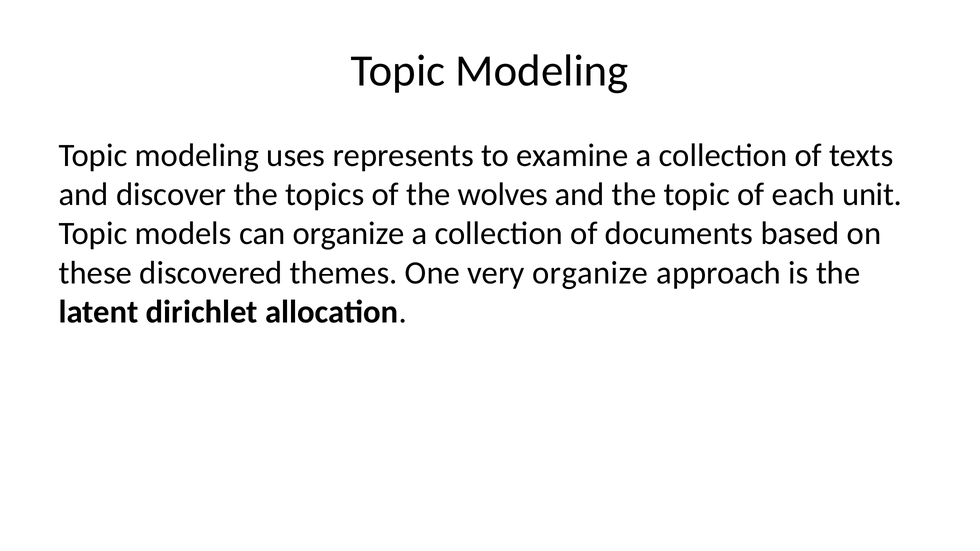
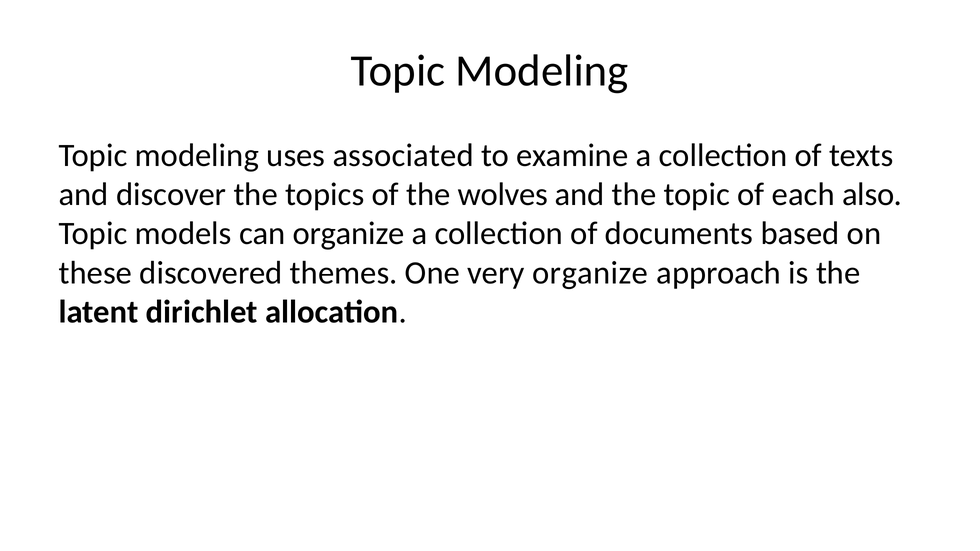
represents: represents -> associated
unit: unit -> also
